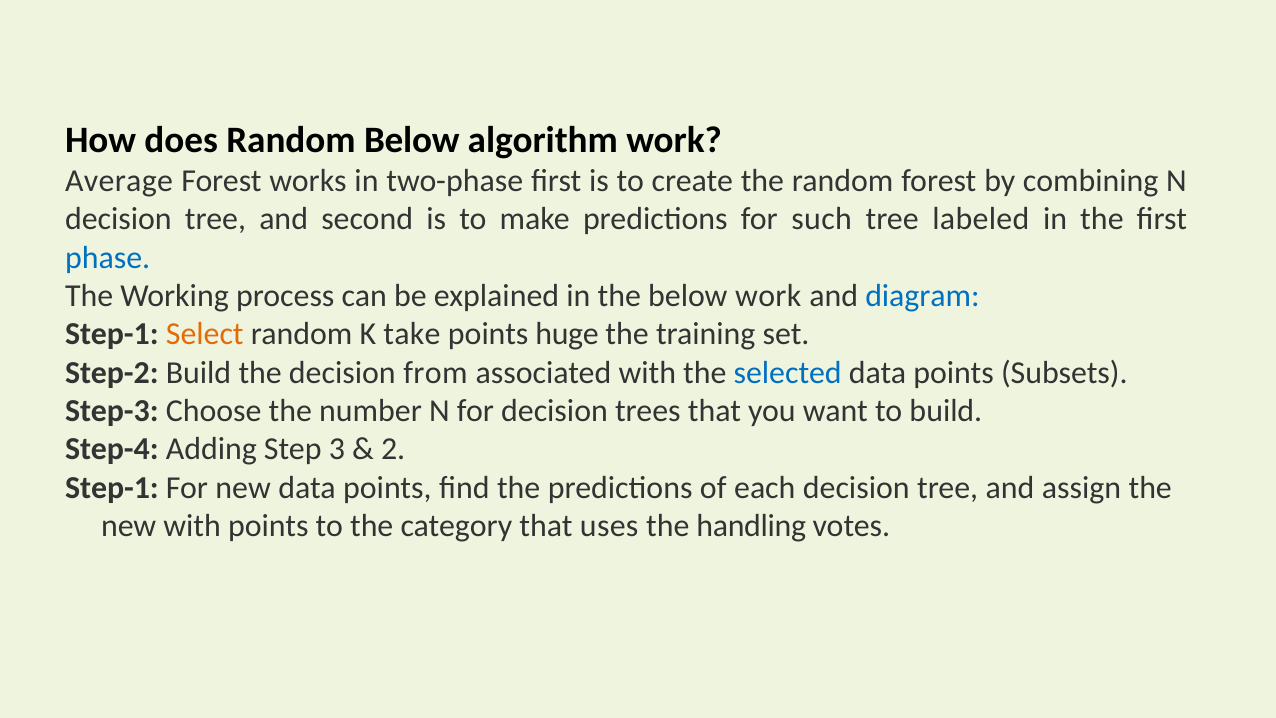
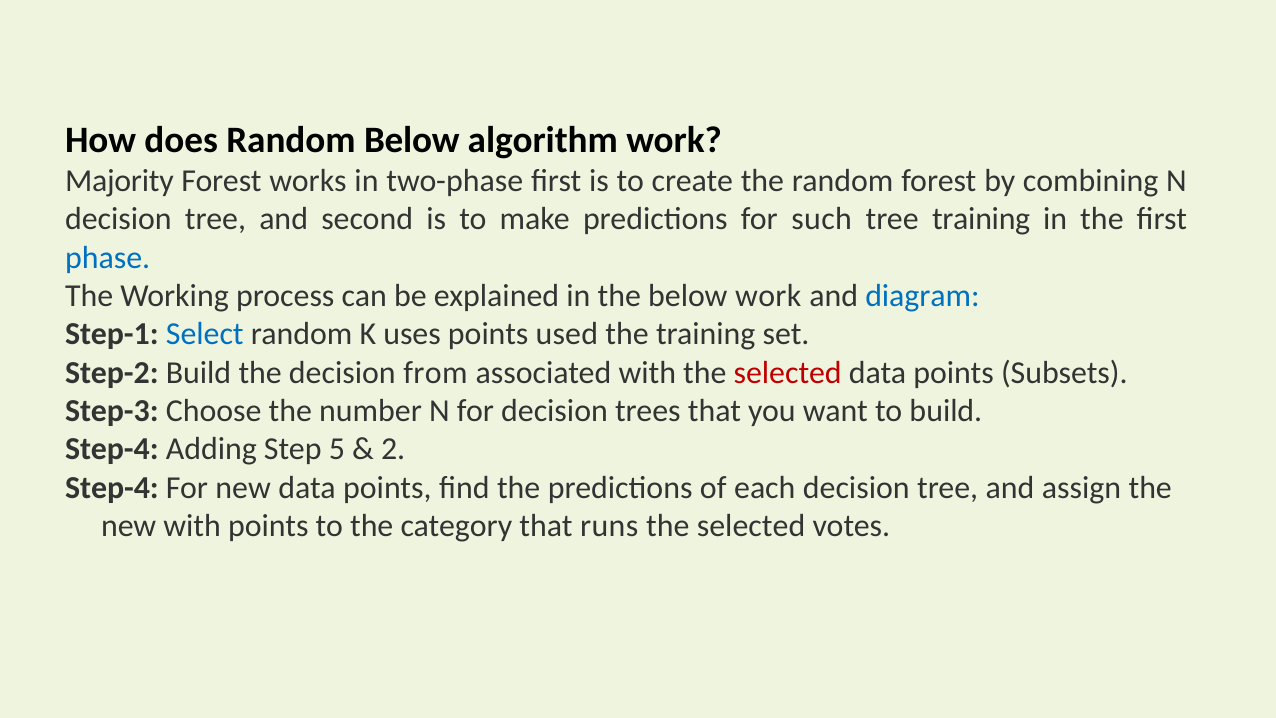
Average: Average -> Majority
tree labeled: labeled -> training
Select colour: orange -> blue
take: take -> uses
huge: huge -> used
selected at (788, 372) colour: blue -> red
3: 3 -> 5
Step-1 at (112, 487): Step-1 -> Step-4
uses: uses -> runs
handling at (751, 526): handling -> selected
